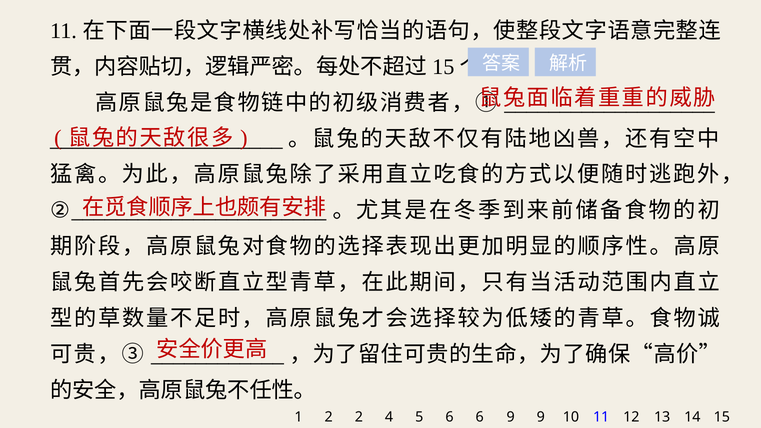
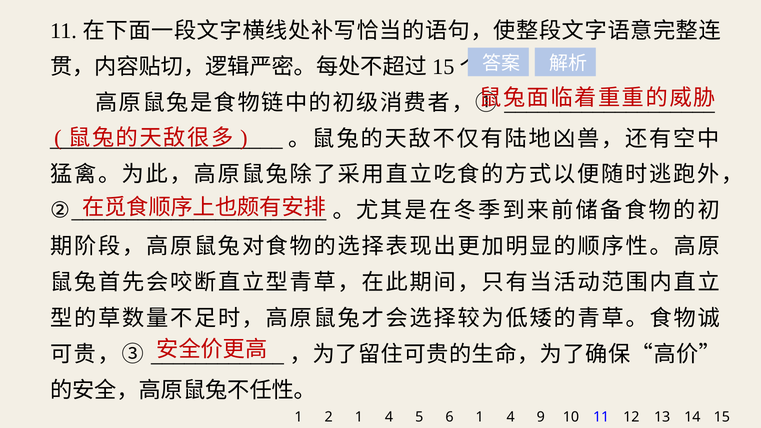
2 2: 2 -> 1
6 6: 6 -> 1
5 9: 9 -> 4
